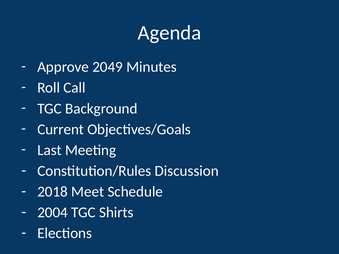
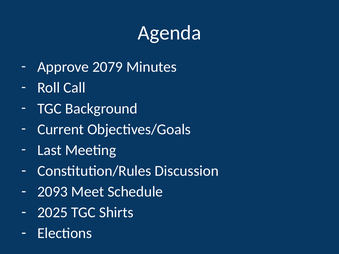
2049: 2049 -> 2079
2018: 2018 -> 2093
2004: 2004 -> 2025
